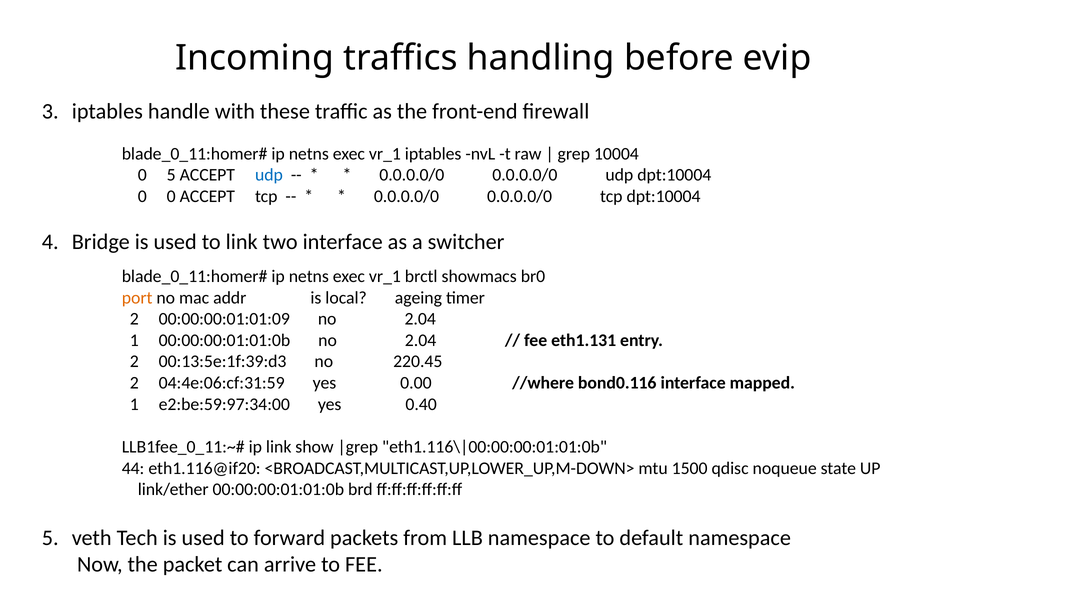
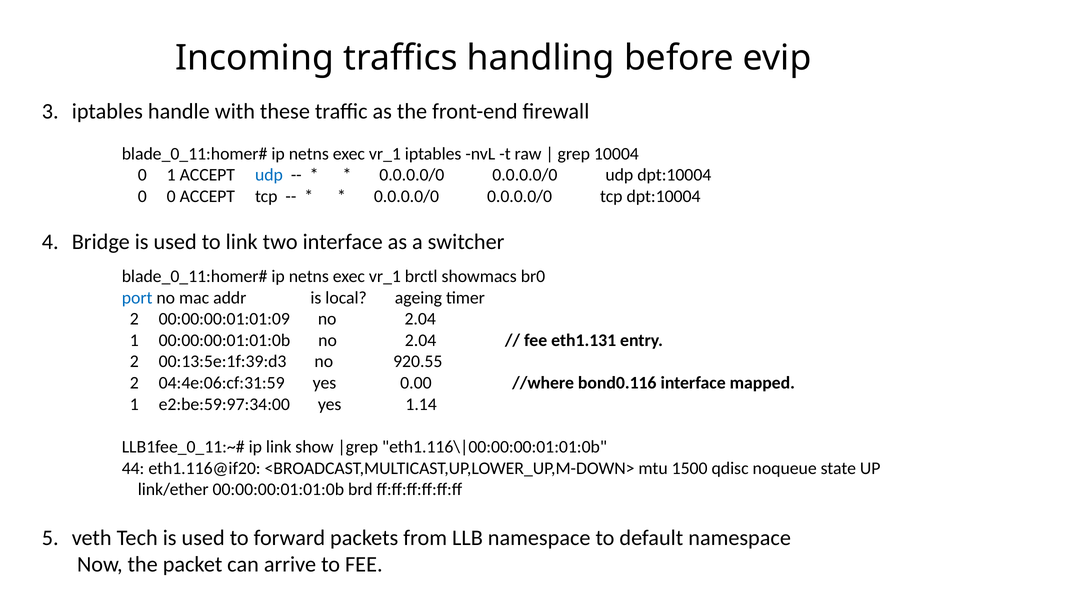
0 5: 5 -> 1
port colour: orange -> blue
220.45: 220.45 -> 920.55
0.40: 0.40 -> 1.14
